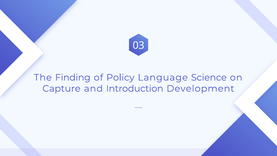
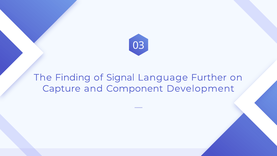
Policy: Policy -> Signal
Science: Science -> Further
Introduction: Introduction -> Component
